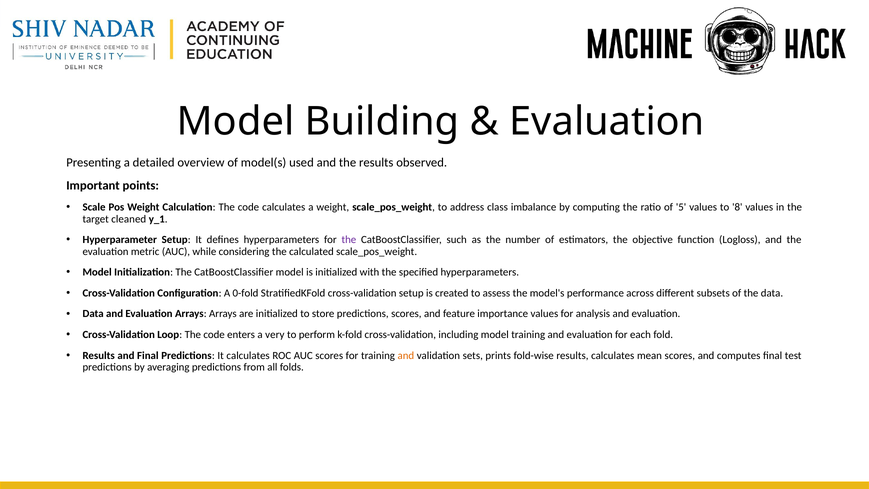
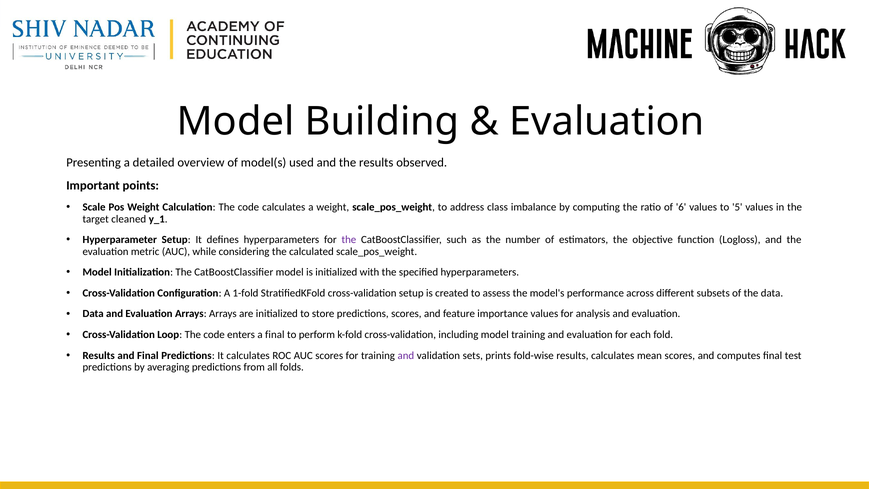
5: 5 -> 6
8: 8 -> 5
0-fold: 0-fold -> 1-fold
a very: very -> final
and at (406, 355) colour: orange -> purple
